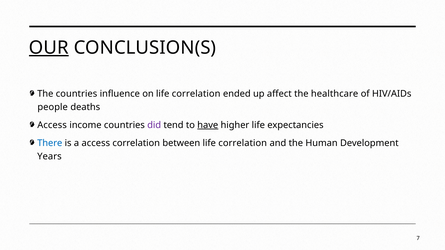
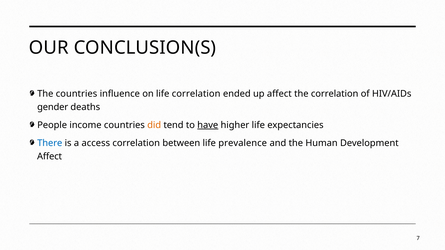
OUR underline: present -> none
the healthcare: healthcare -> correlation
people: people -> gender
Access at (52, 125): Access -> People
did colour: purple -> orange
between life correlation: correlation -> prevalence
Years at (49, 157): Years -> Affect
